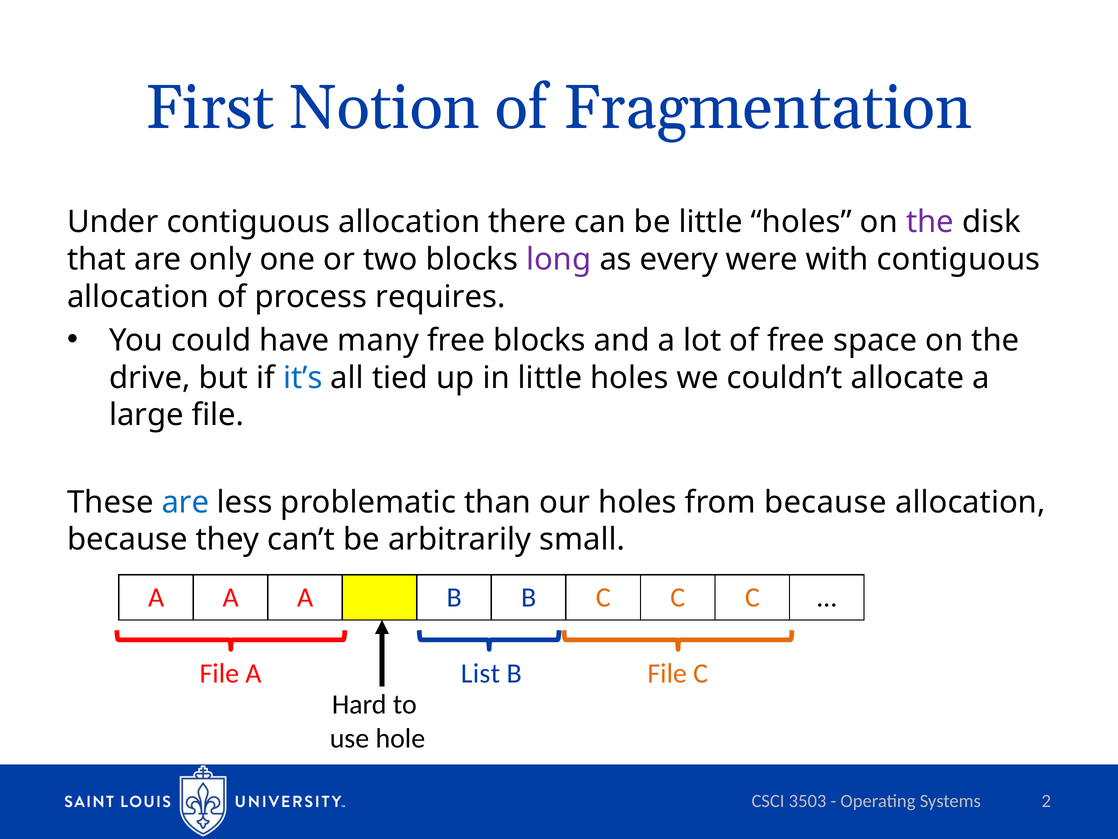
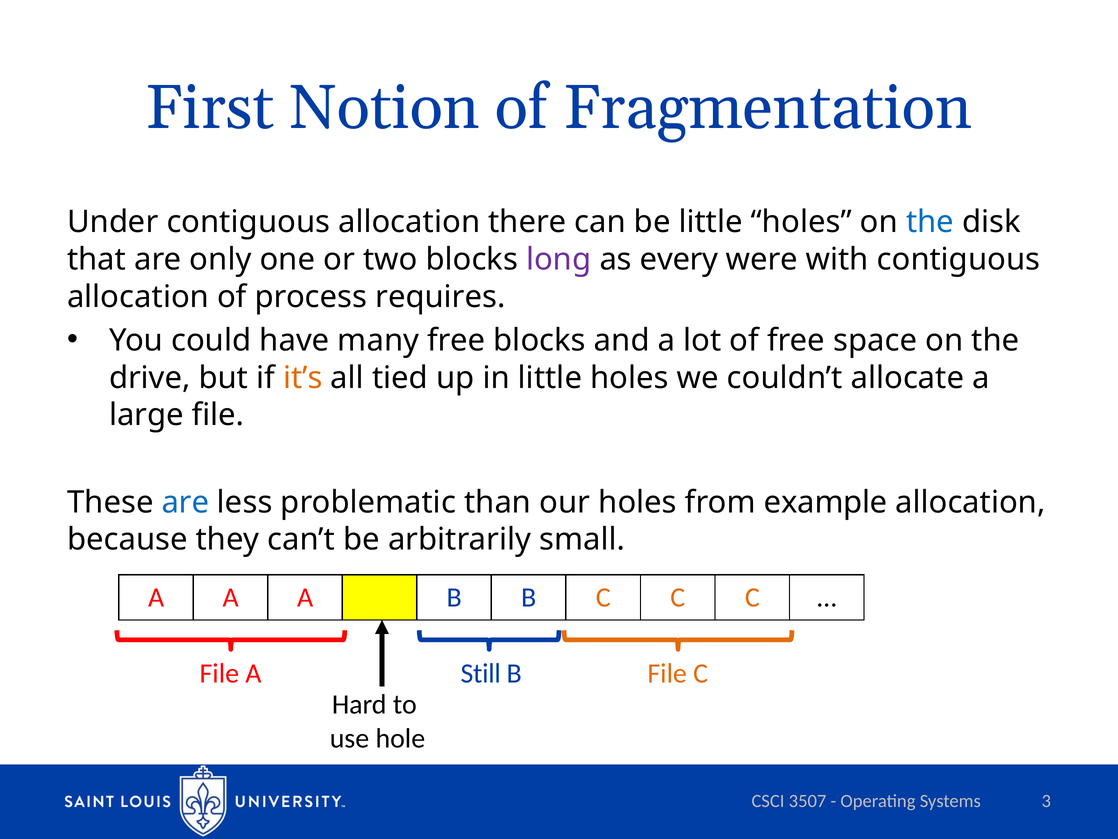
the at (930, 222) colour: purple -> blue
it’s colour: blue -> orange
from because: because -> example
List: List -> Still
3503: 3503 -> 3507
2: 2 -> 3
